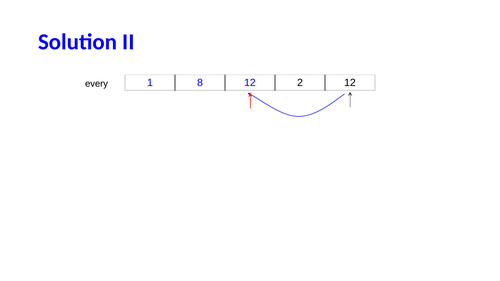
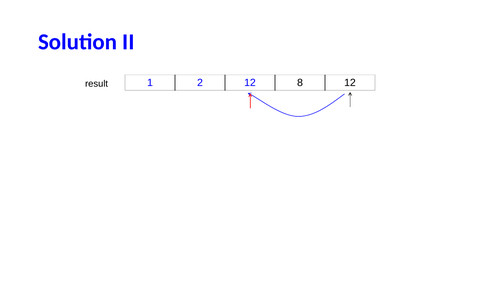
8: 8 -> 2
2: 2 -> 8
every: every -> result
